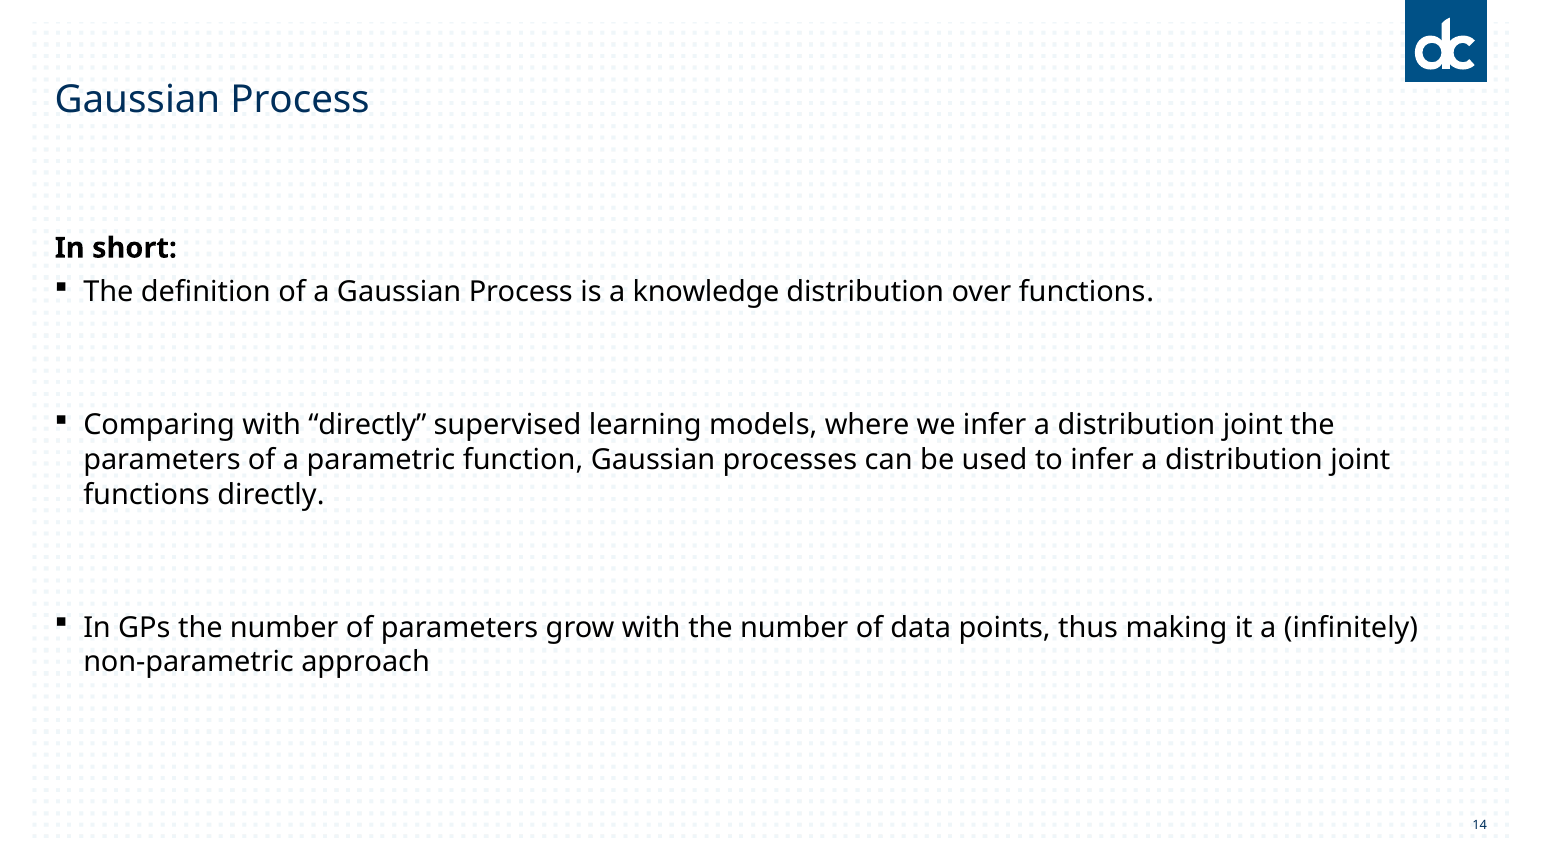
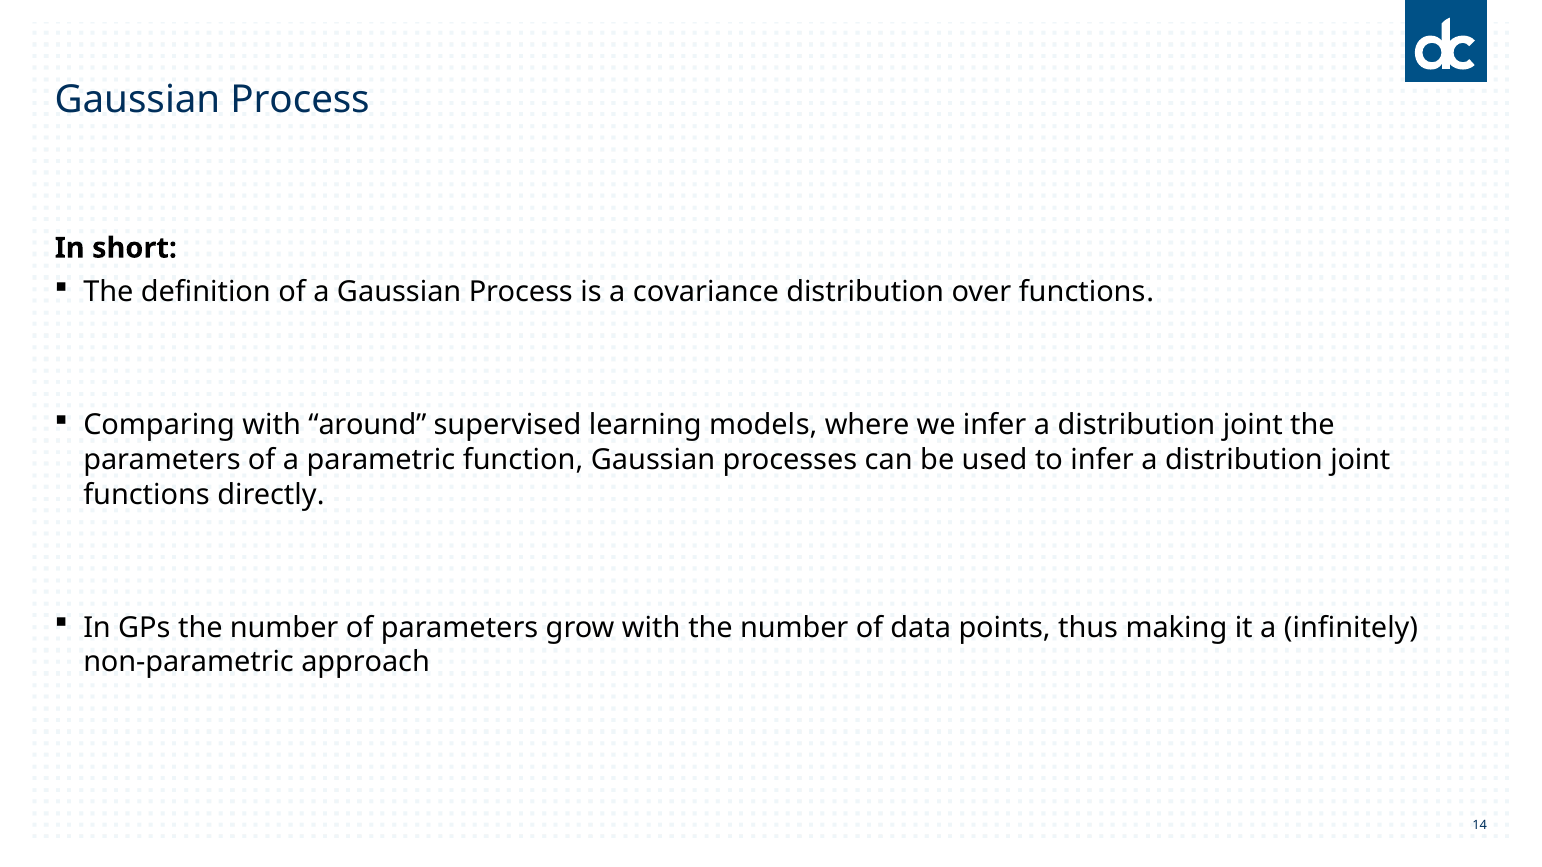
knowledge: knowledge -> covariance
with directly: directly -> around
